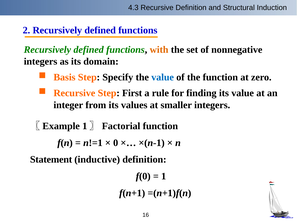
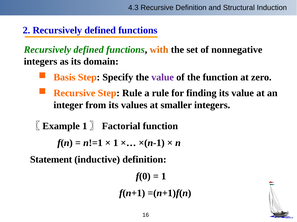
value at (163, 78) colour: blue -> purple
Step First: First -> Rule
0 at (116, 143): 0 -> 1
